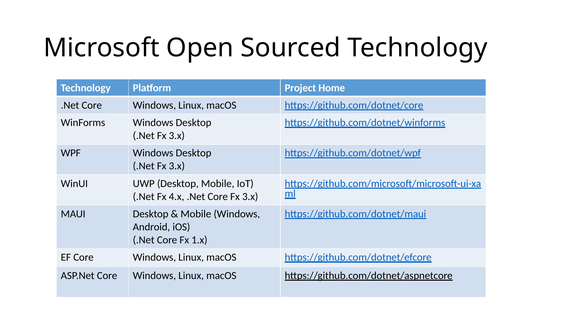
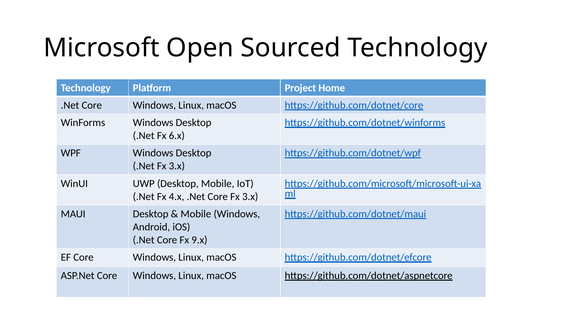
3.x at (177, 136): 3.x -> 6.x
1.x: 1.x -> 9.x
